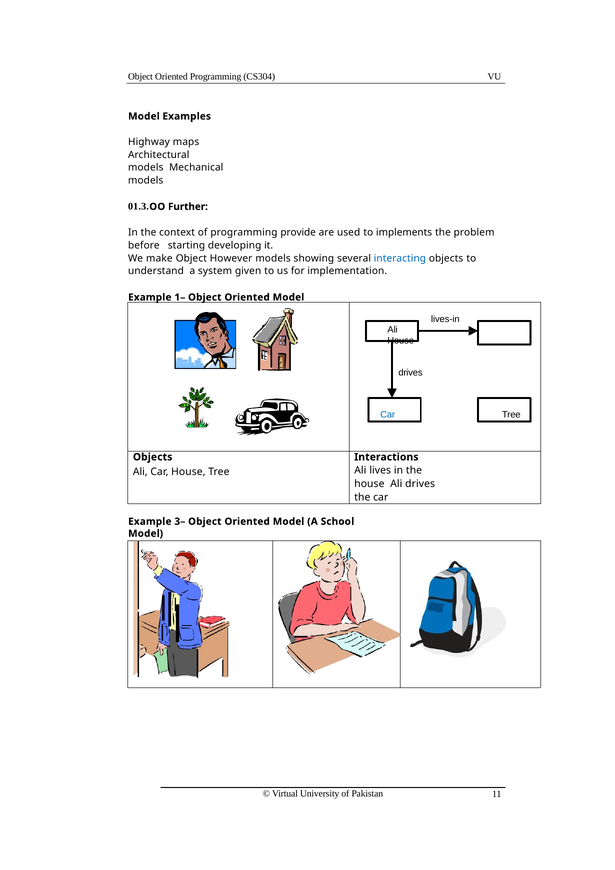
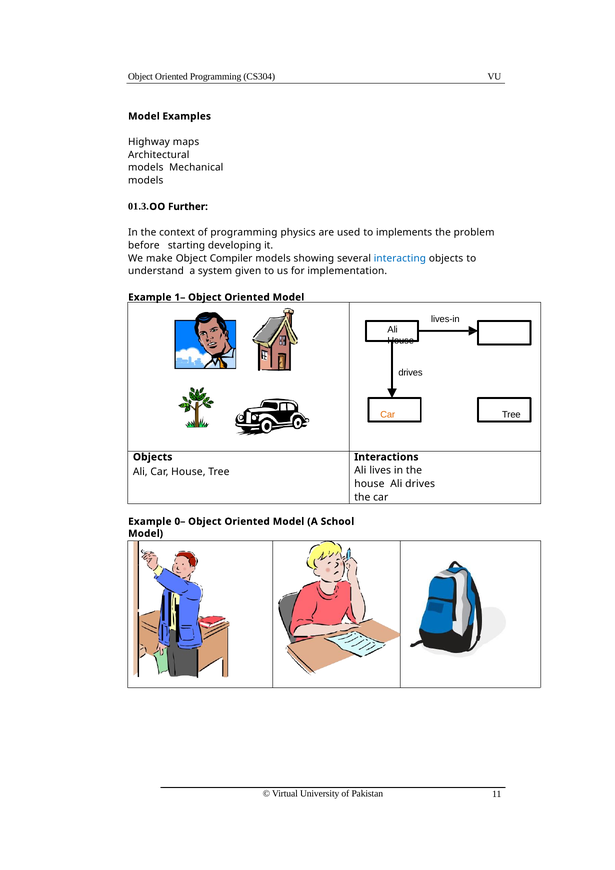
provide: provide -> physics
However: However -> Compiler
Car at (388, 415) colour: blue -> orange
3–: 3– -> 0–
